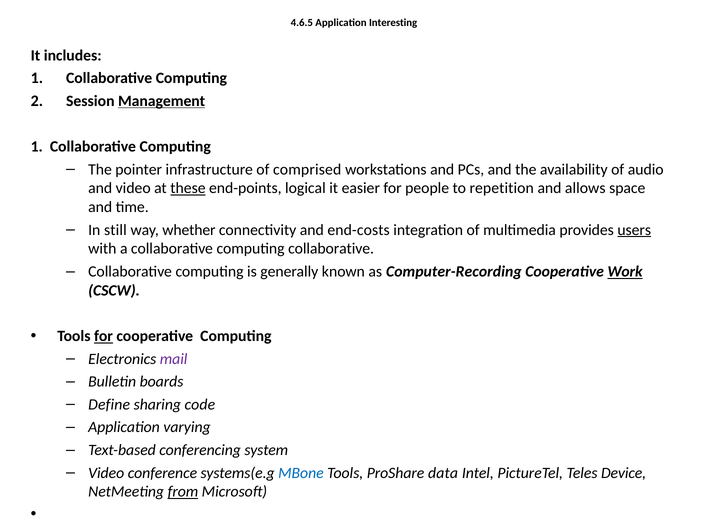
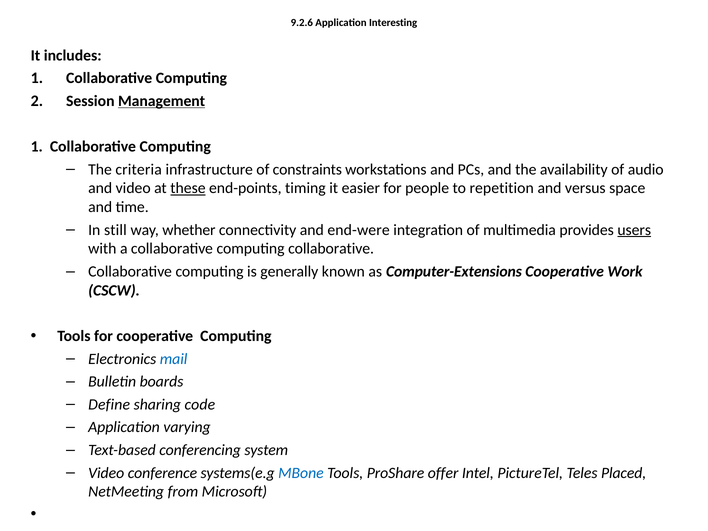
4.6.5: 4.6.5 -> 9.2.6
pointer: pointer -> criteria
comprised: comprised -> constraints
logical: logical -> timing
allows: allows -> versus
end-costs: end-costs -> end-were
Computer-Recording: Computer-Recording -> Computer-Extensions
Work underline: present -> none
for at (104, 336) underline: present -> none
mail colour: purple -> blue
data: data -> offer
Device: Device -> Placed
from underline: present -> none
